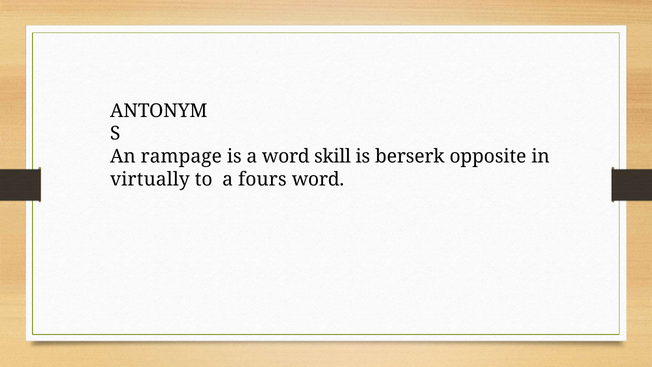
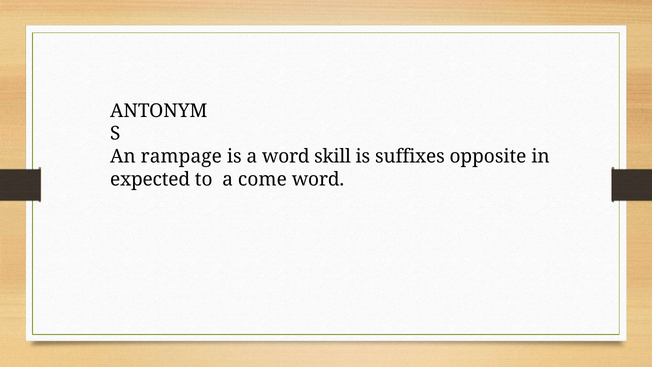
berserk: berserk -> suffixes
virtually: virtually -> expected
fours: fours -> come
